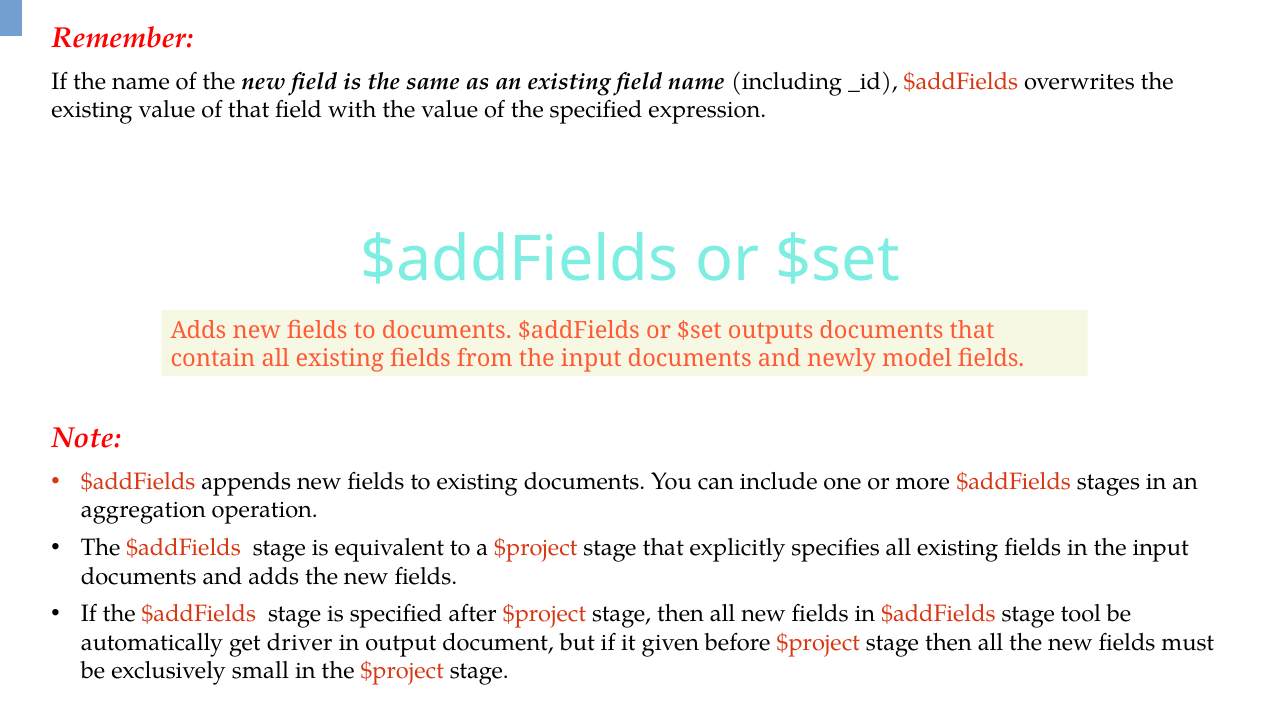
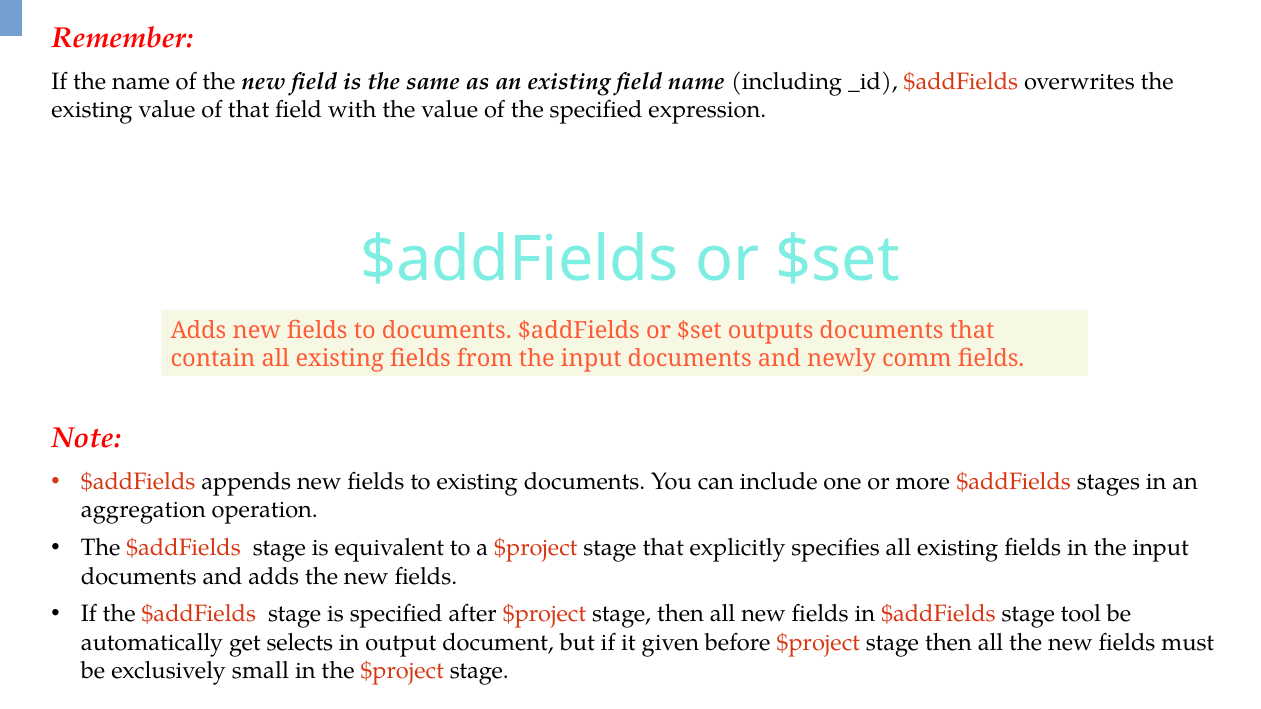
model: model -> comm
driver: driver -> selects
